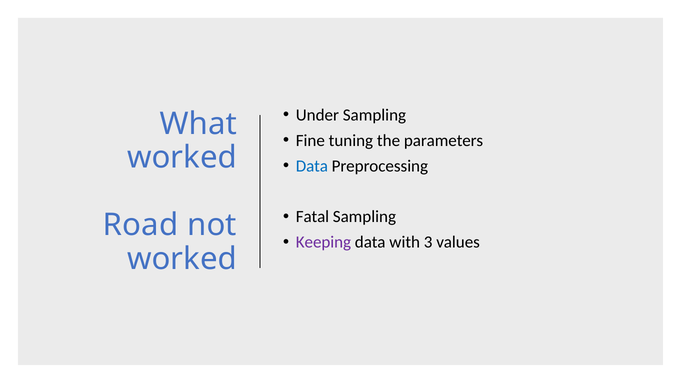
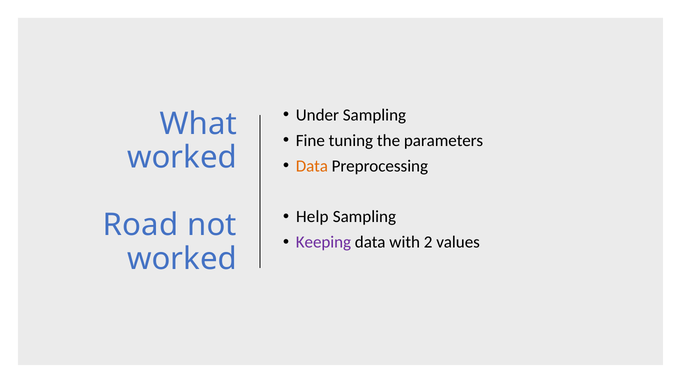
Data at (312, 166) colour: blue -> orange
Fatal: Fatal -> Help
3: 3 -> 2
